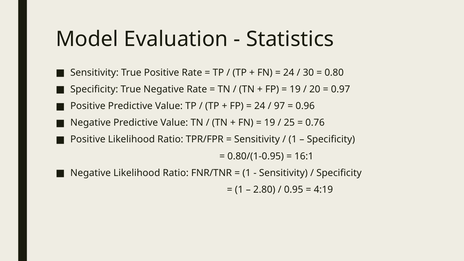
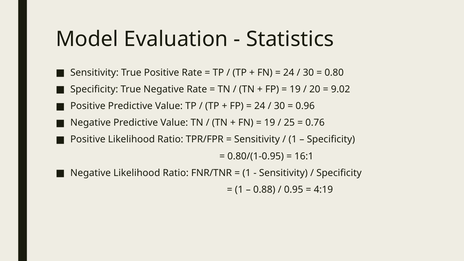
0.97: 0.97 -> 9.02
97 at (279, 106): 97 -> 30
2.80: 2.80 -> 0.88
